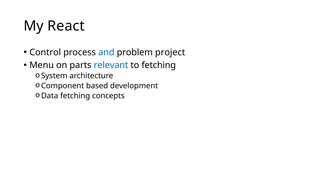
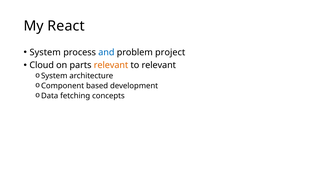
Control at (45, 52): Control -> System
Menu: Menu -> Cloud
relevant at (111, 65) colour: blue -> orange
to fetching: fetching -> relevant
